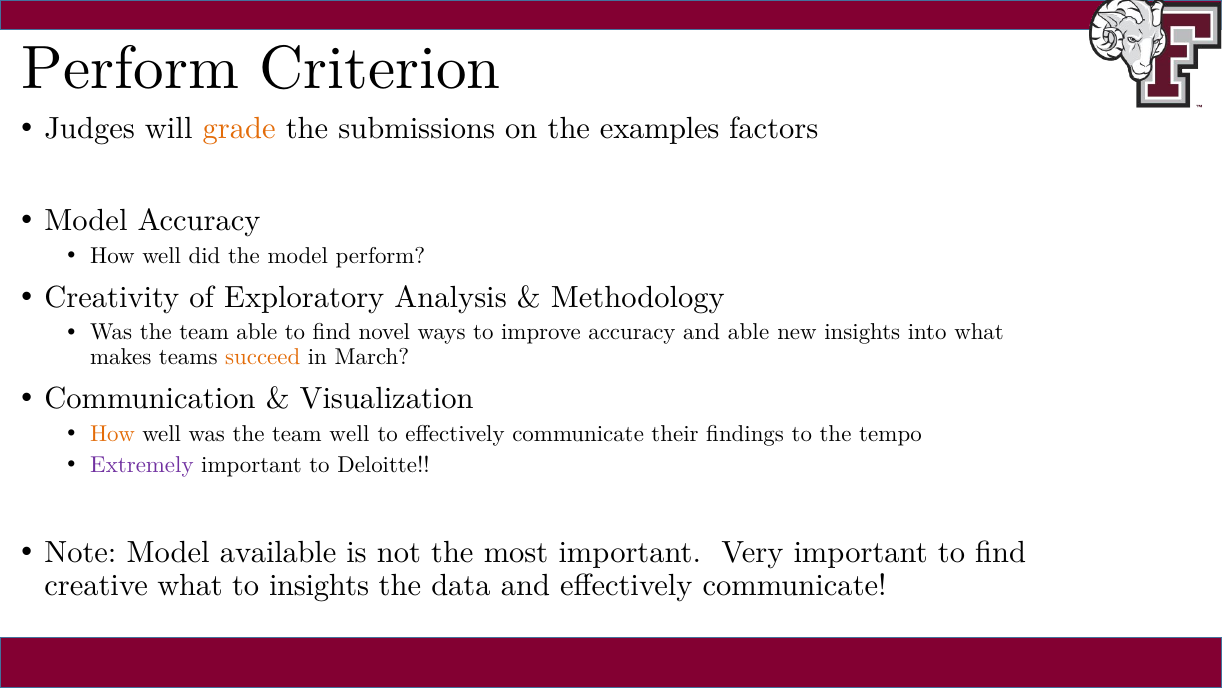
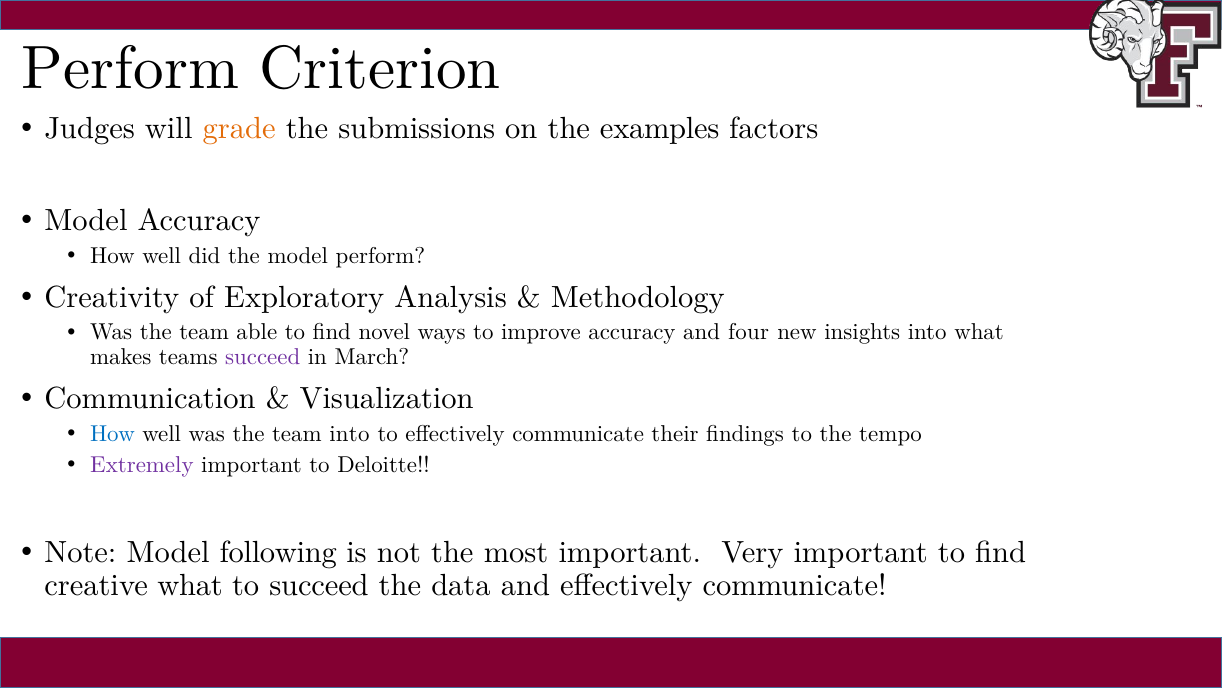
and able: able -> four
succeed at (263, 357) colour: orange -> purple
How at (113, 434) colour: orange -> blue
team well: well -> into
available: available -> following
to insights: insights -> succeed
